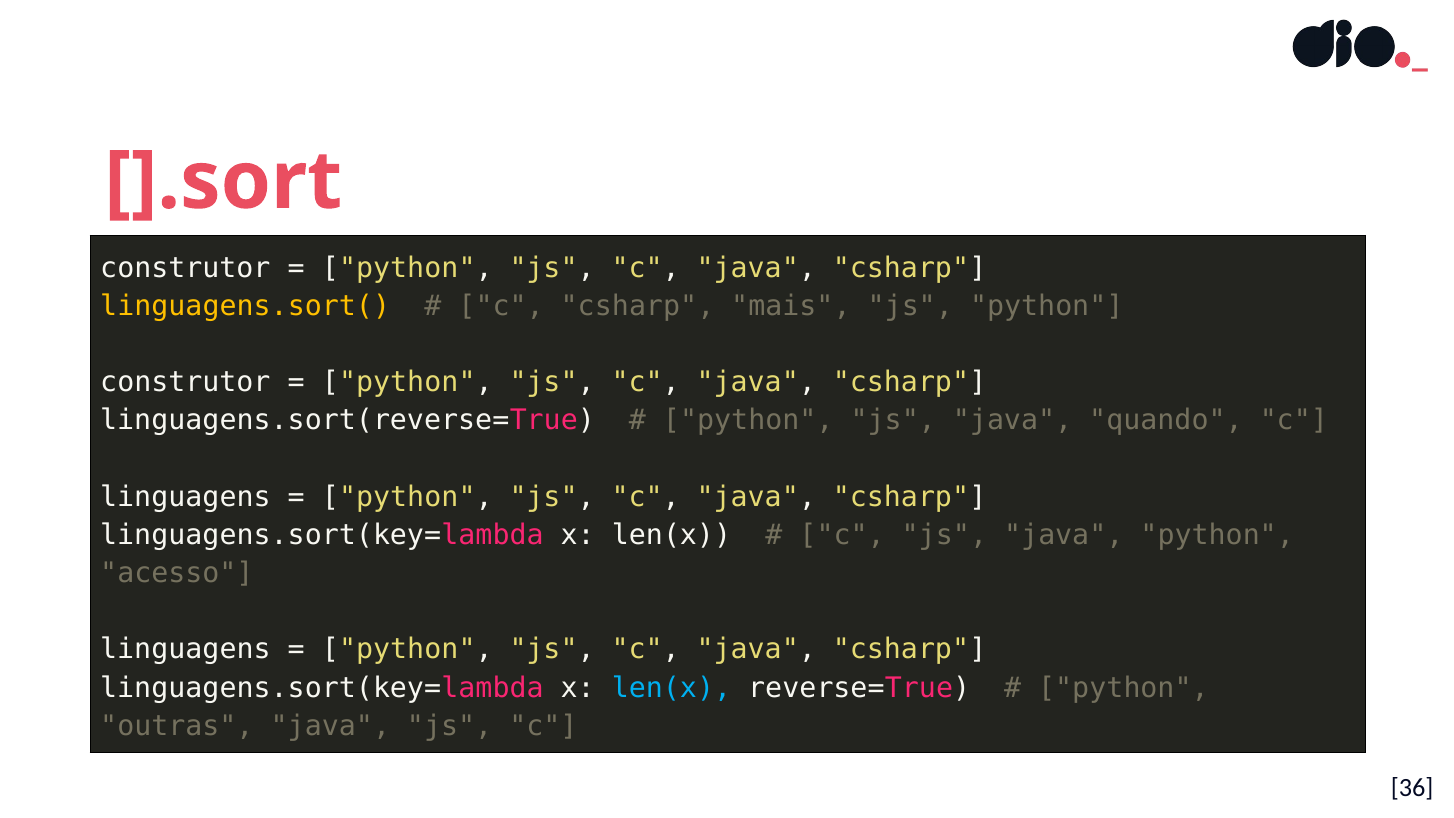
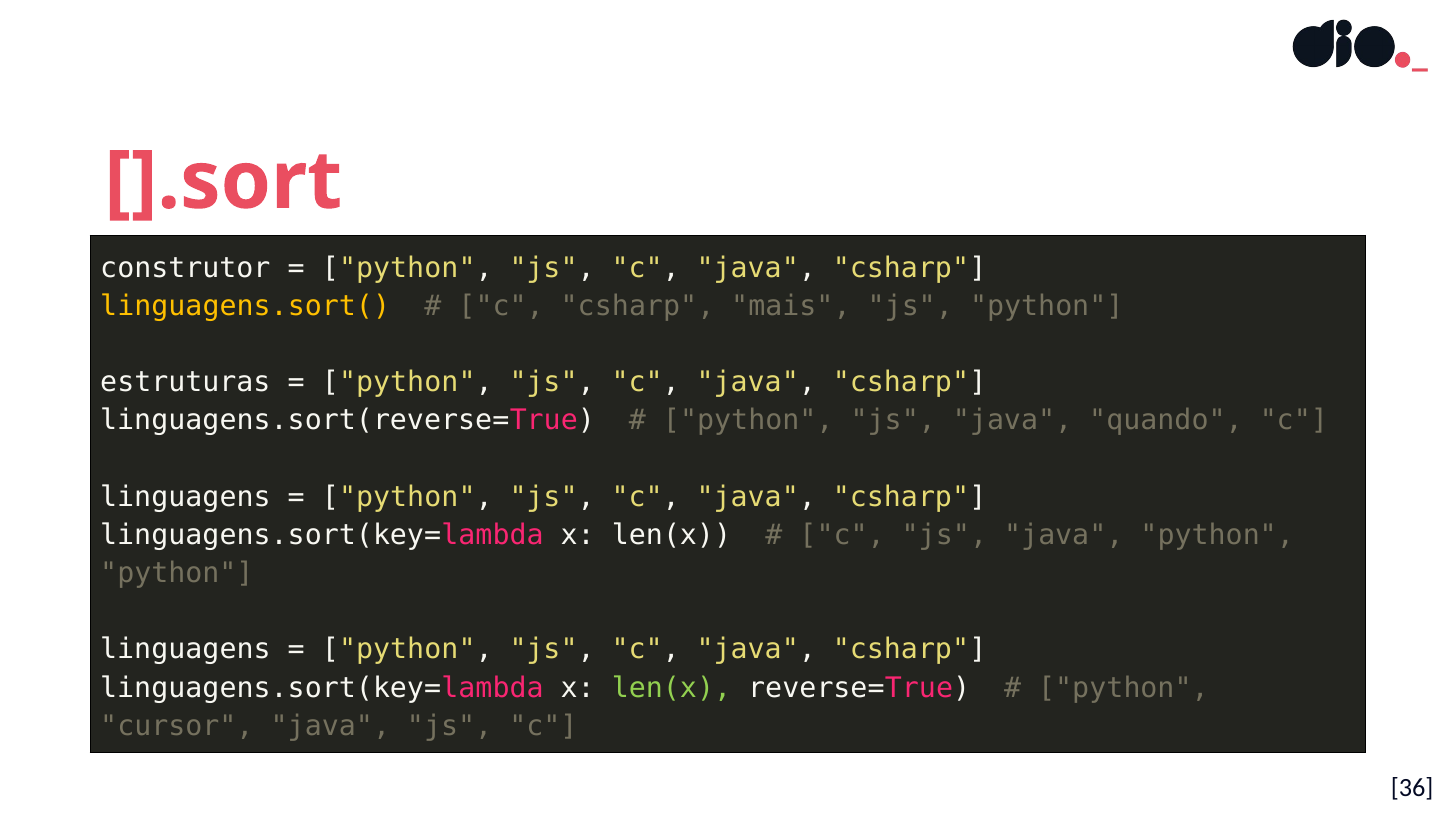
construtor at (185, 382): construtor -> estruturas
acesso at (177, 573): acesso -> python
len(x at (671, 688) colour: light blue -> light green
outras: outras -> cursor
